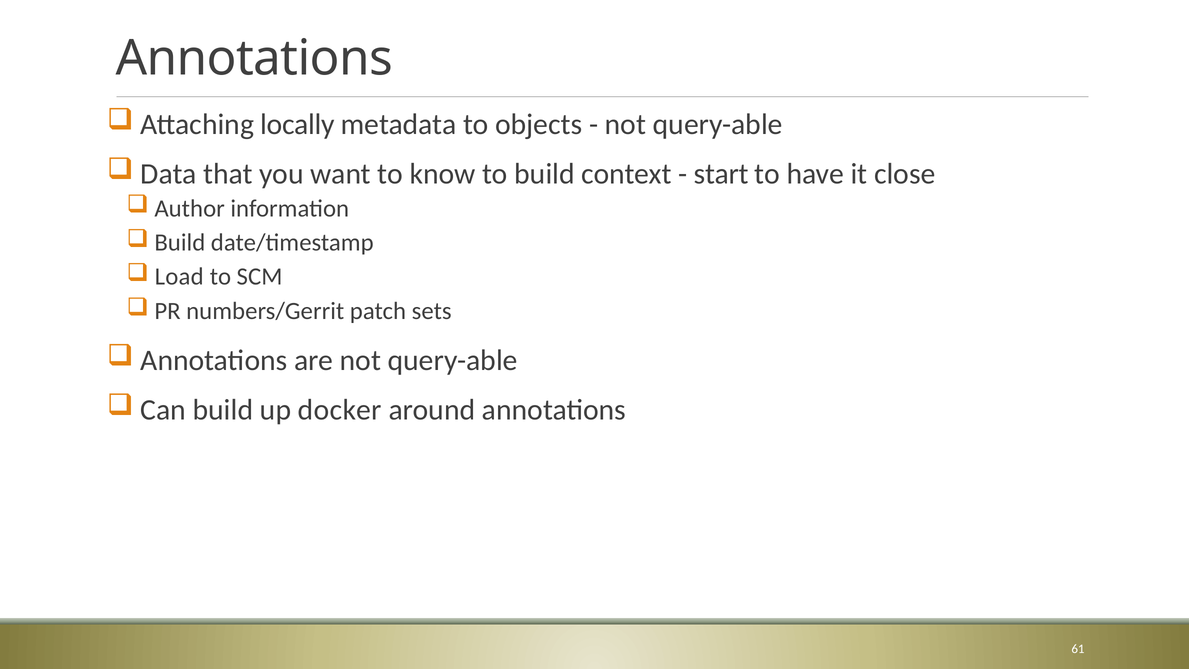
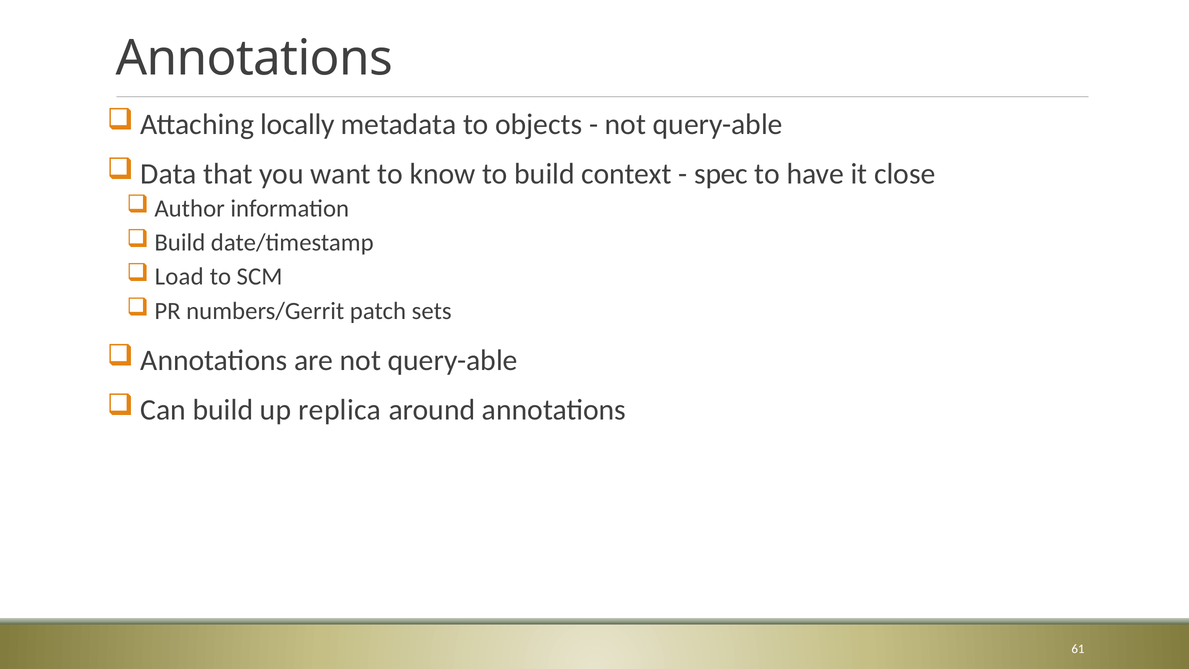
start: start -> spec
docker: docker -> replica
